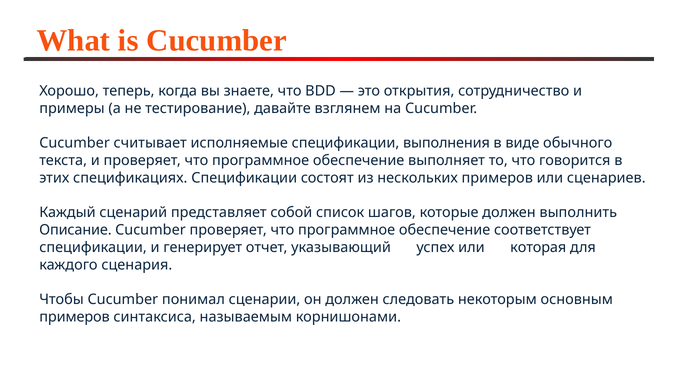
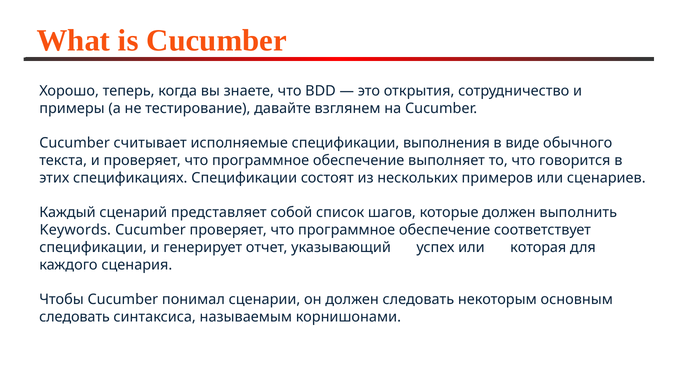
Описание: Описание -> Keywords
примеров at (75, 316): примеров -> следовать
